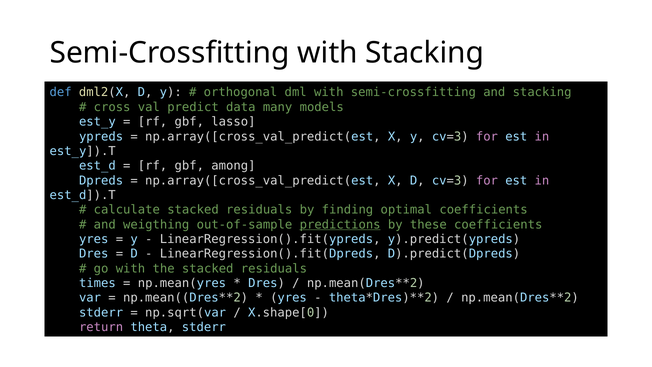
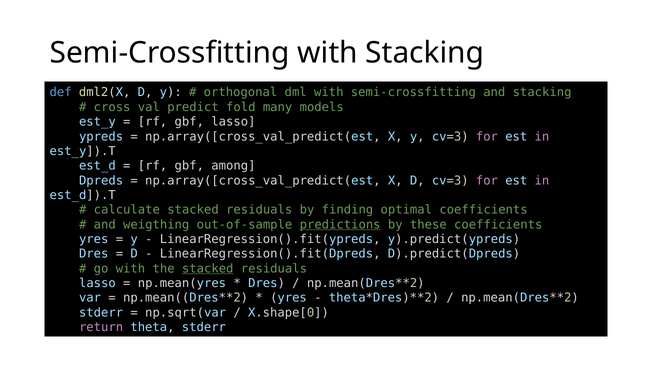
data: data -> fold
stacked at (208, 268) underline: none -> present
times at (97, 283): times -> lasso
